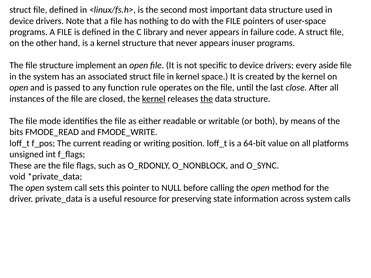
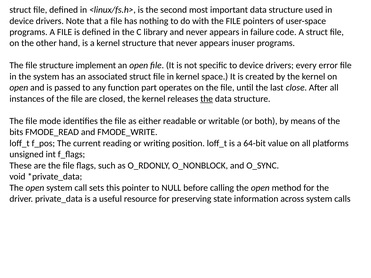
aside: aside -> error
rule: rule -> part
kernel at (154, 99) underline: present -> none
